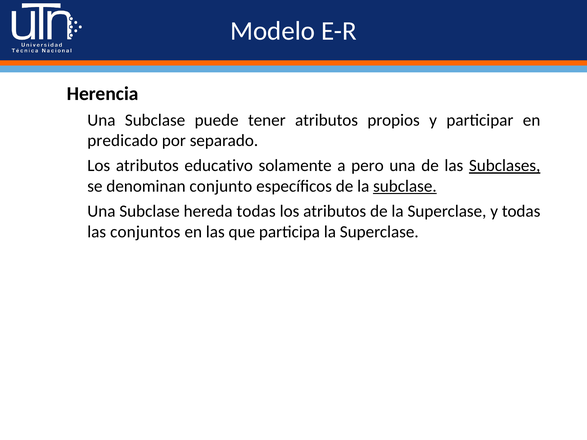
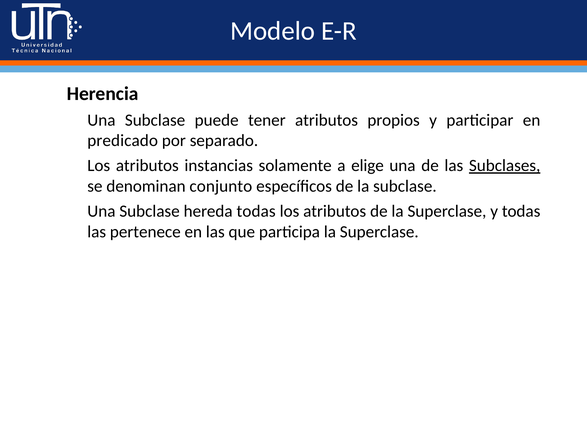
educativo: educativo -> instancias
pero: pero -> elige
subclase at (405, 186) underline: present -> none
conjuntos: conjuntos -> pertenece
